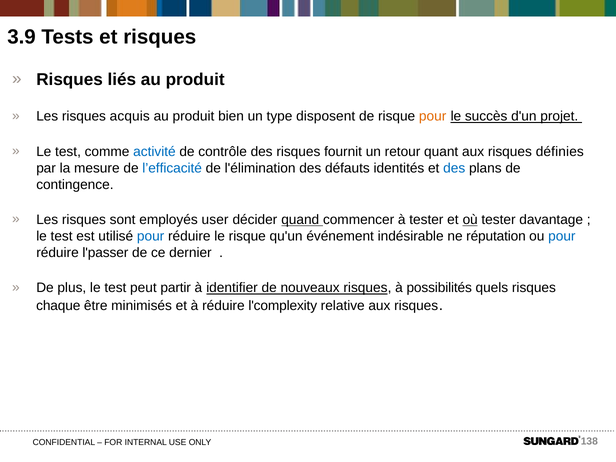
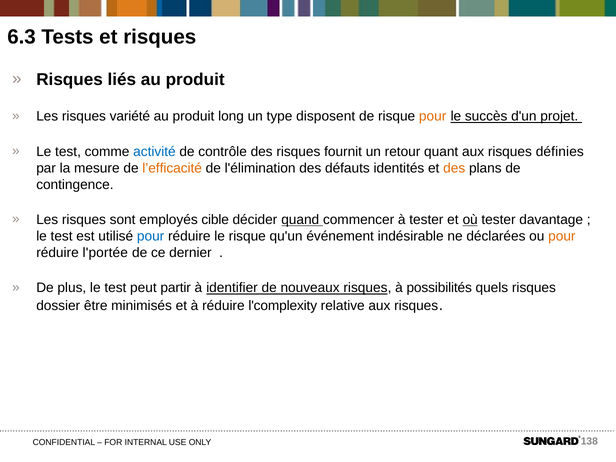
3.9: 3.9 -> 6.3
acquis: acquis -> variété
bien: bien -> long
l’efficacité colour: blue -> orange
des at (454, 168) colour: blue -> orange
user: user -> cible
réputation: réputation -> déclarées
pour at (562, 236) colour: blue -> orange
l'passer: l'passer -> l'portée
chaque: chaque -> dossier
